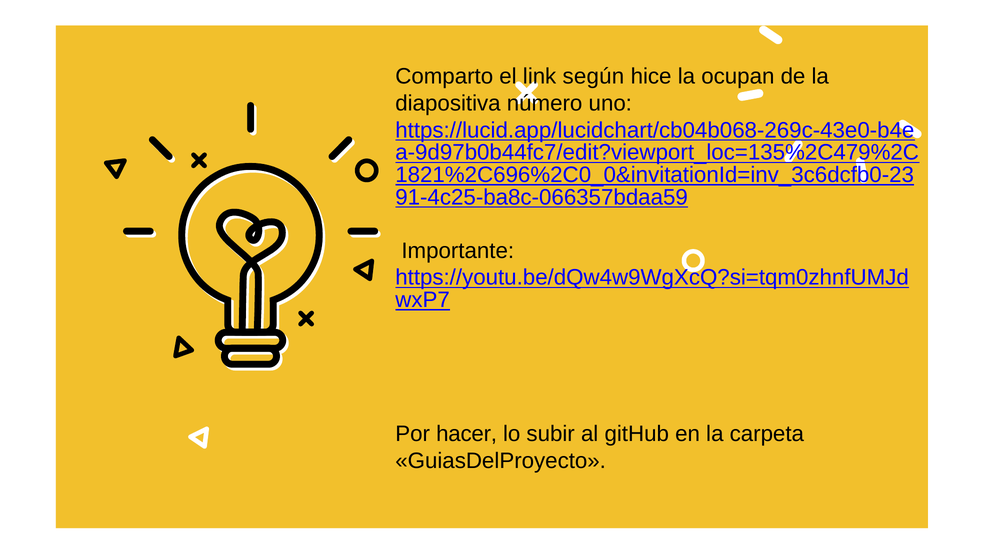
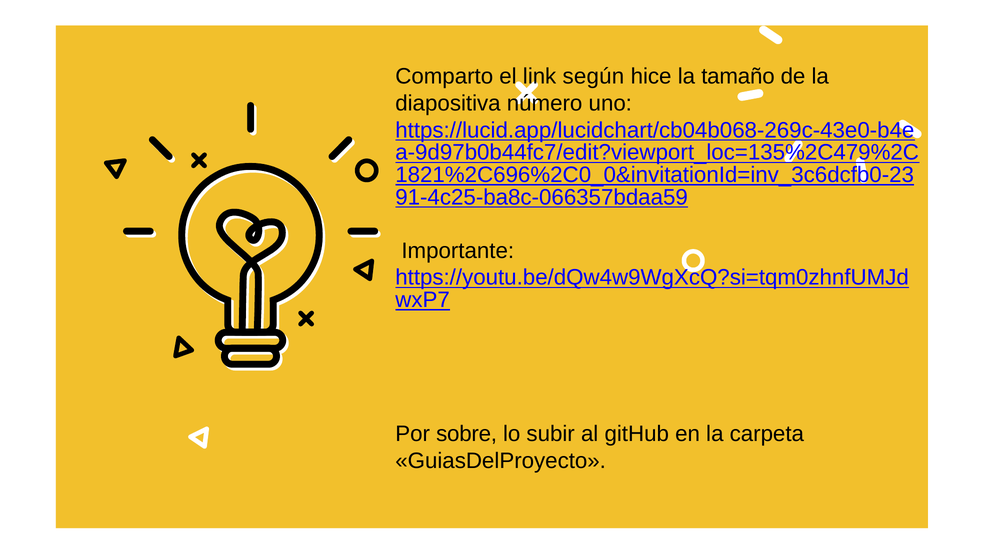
ocupan: ocupan -> tamaño
hacer: hacer -> sobre
